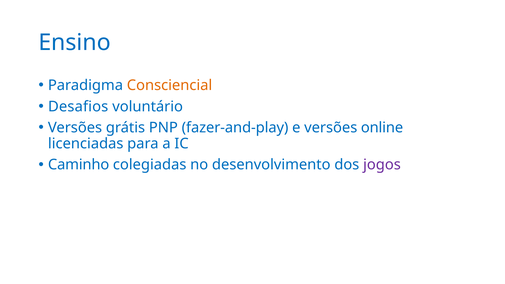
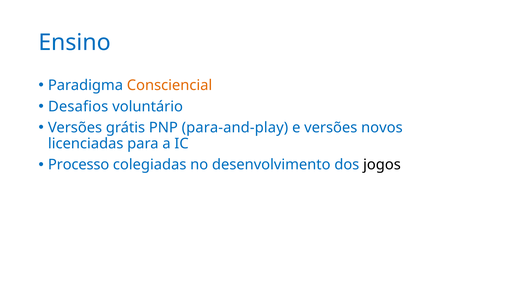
fazer-and-play: fazer-and-play -> para-and-play
online: online -> novos
Caminho: Caminho -> Processo
jogos colour: purple -> black
